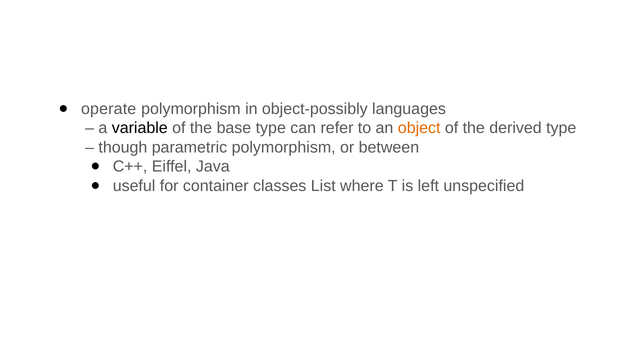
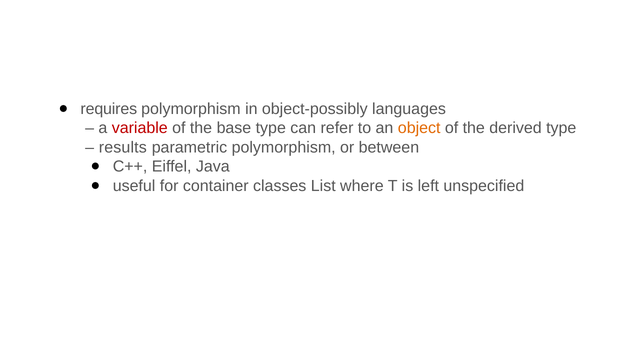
operate: operate -> requires
variable colour: black -> red
though: though -> results
